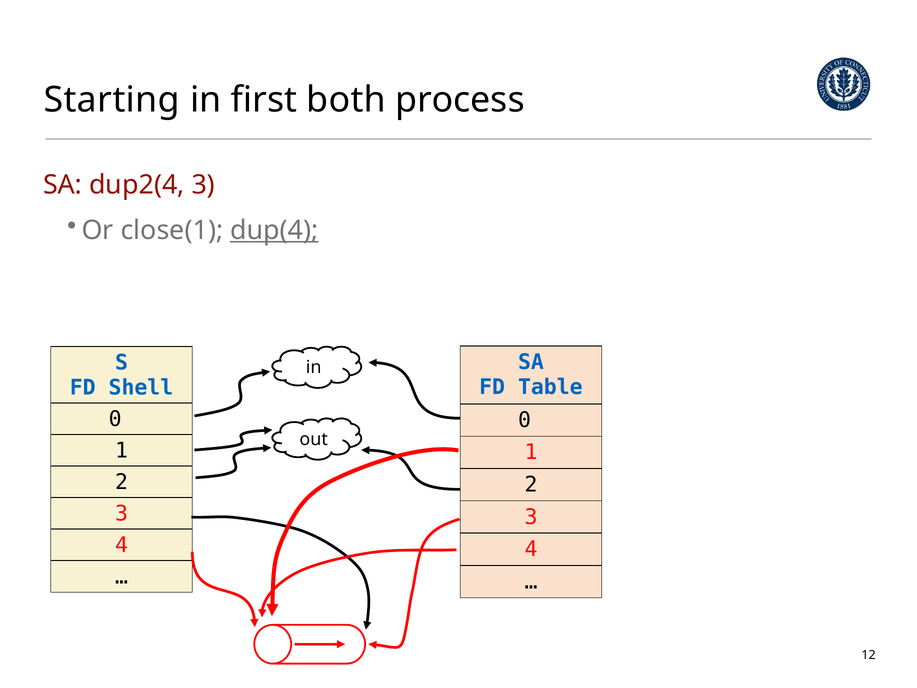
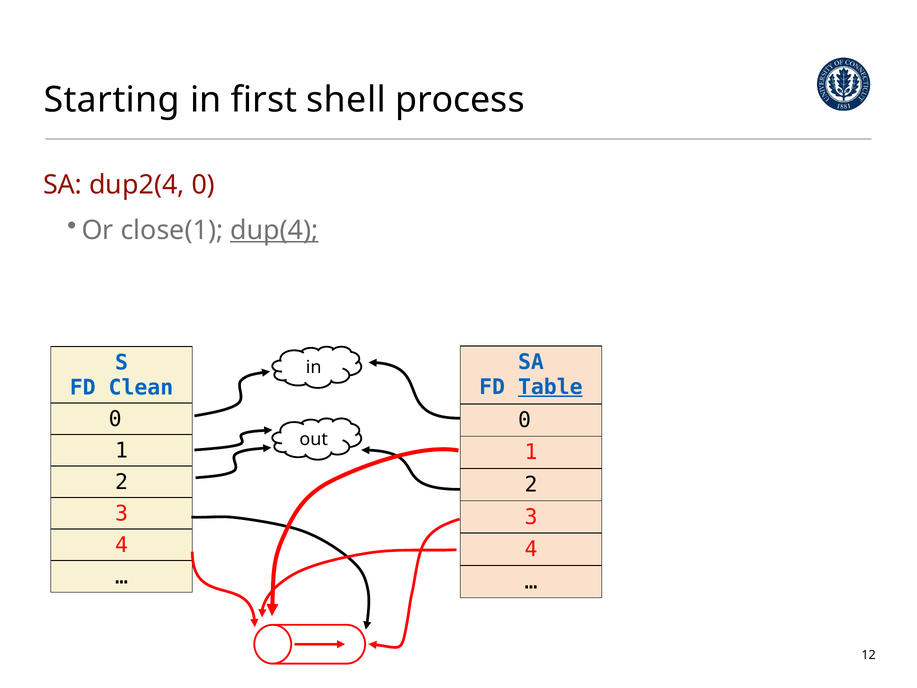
both: both -> shell
dup2(4 3: 3 -> 0
Table underline: none -> present
Shell: Shell -> Clean
